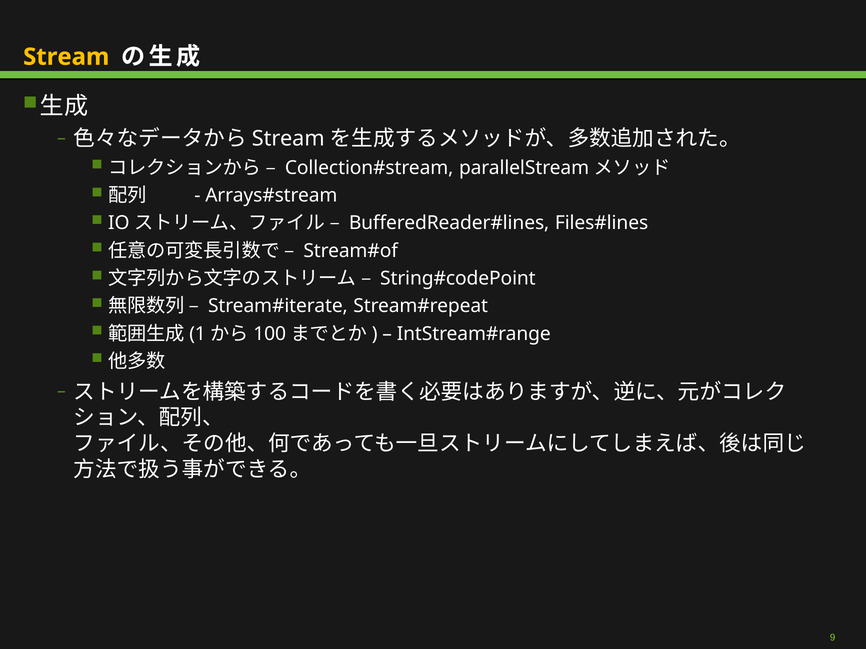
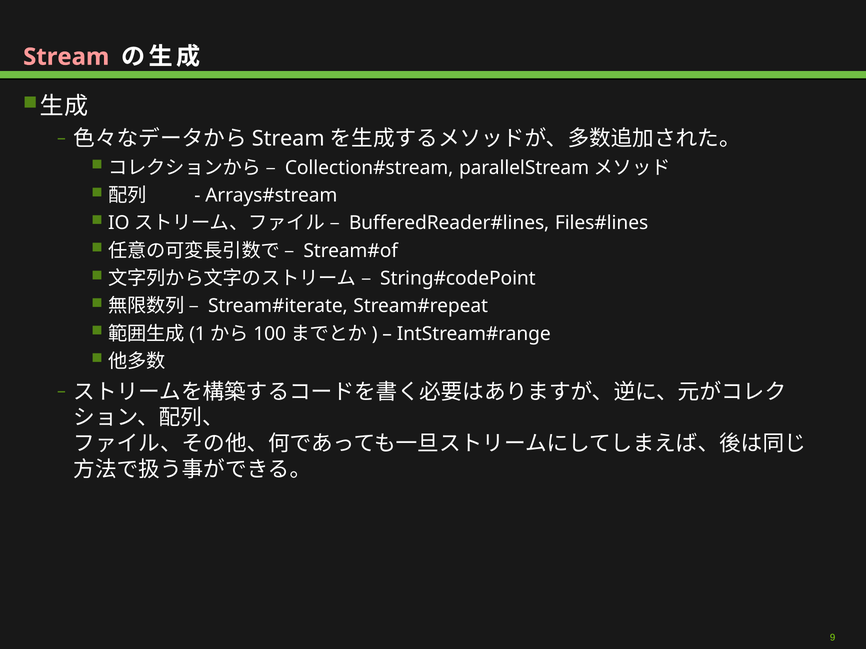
Stream colour: yellow -> pink
